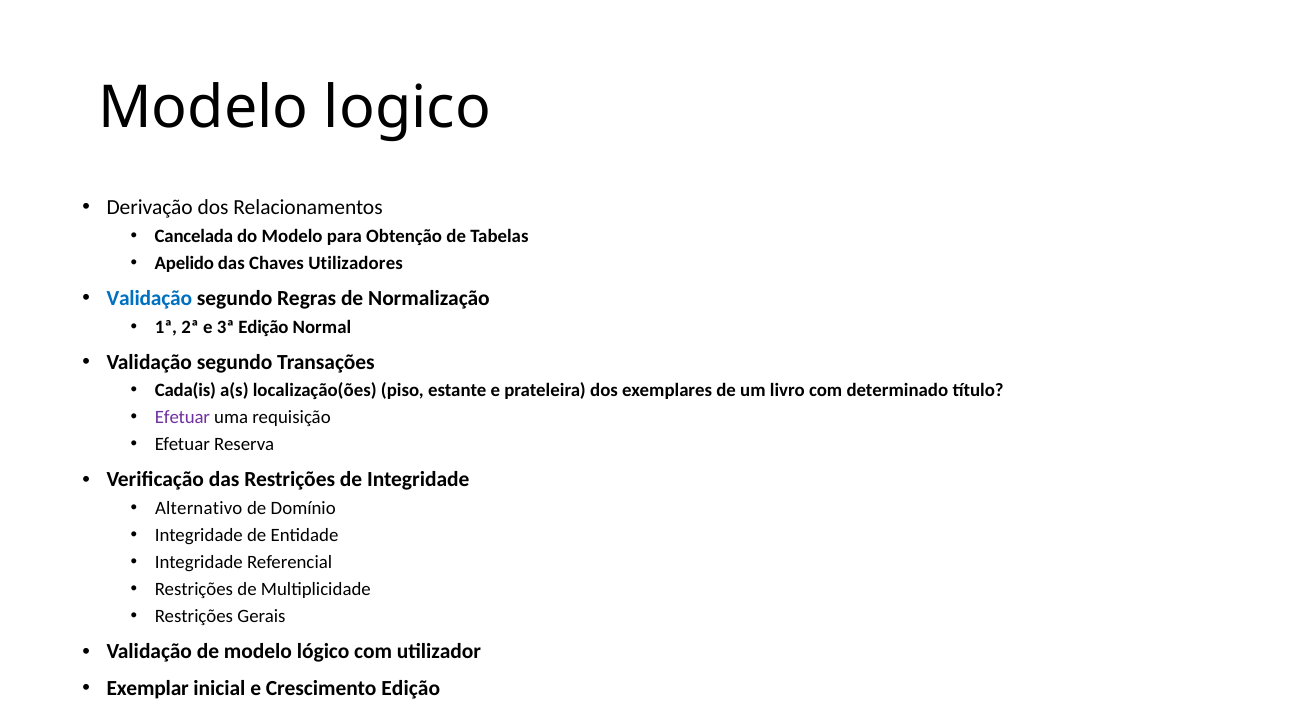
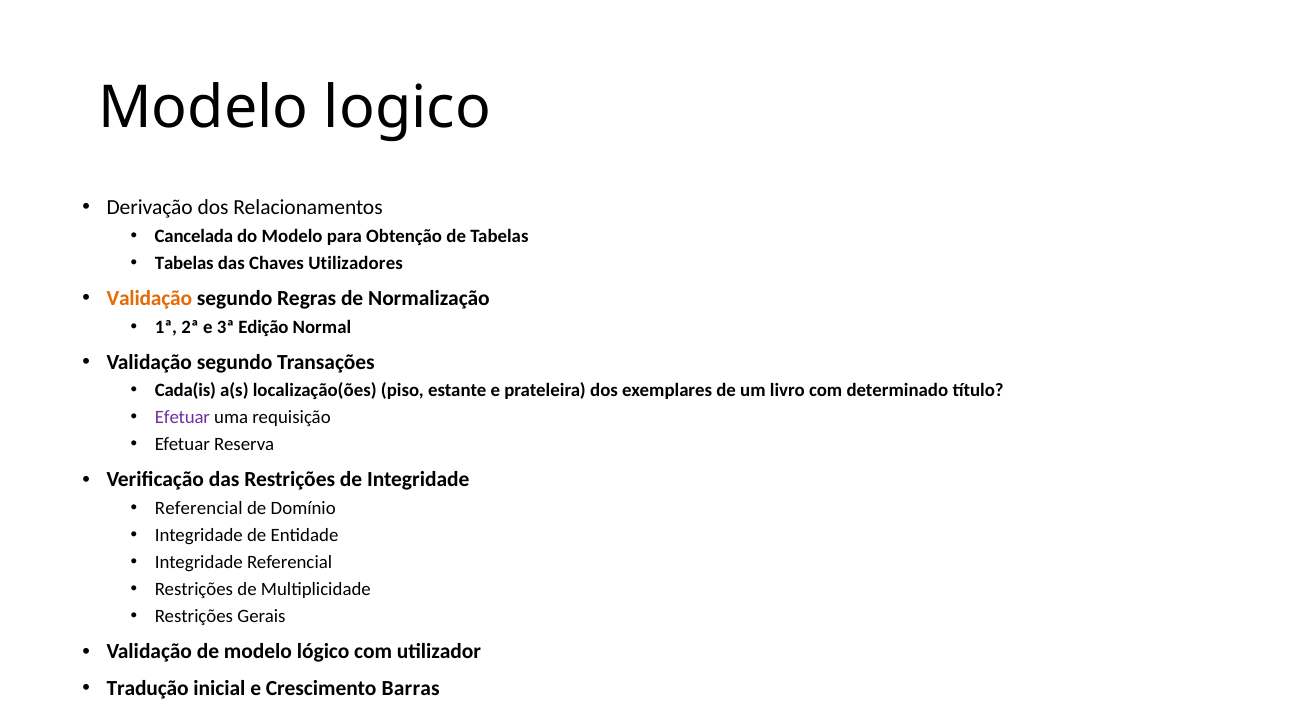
Apelido at (184, 263): Apelido -> Tabelas
Validação at (149, 298) colour: blue -> orange
Alternativo at (199, 508): Alternativo -> Referencial
Exemplar: Exemplar -> Tradução
Crescimento Edição: Edição -> Barras
